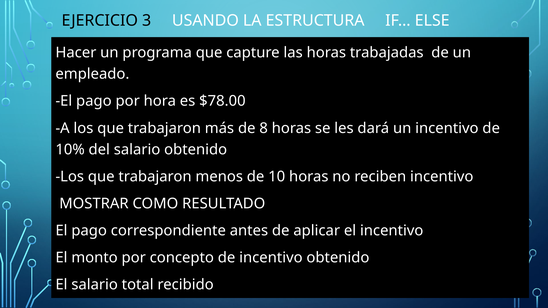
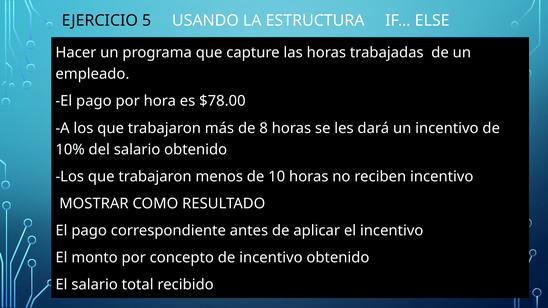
3: 3 -> 5
